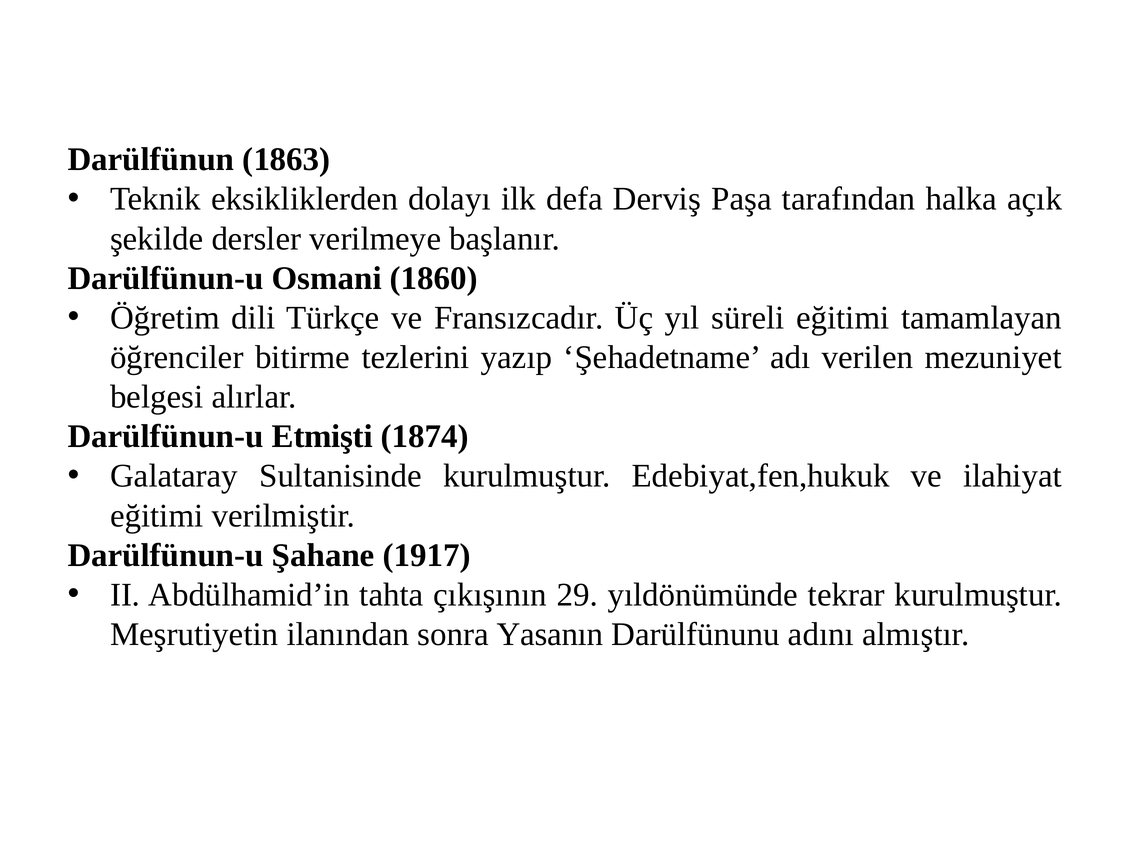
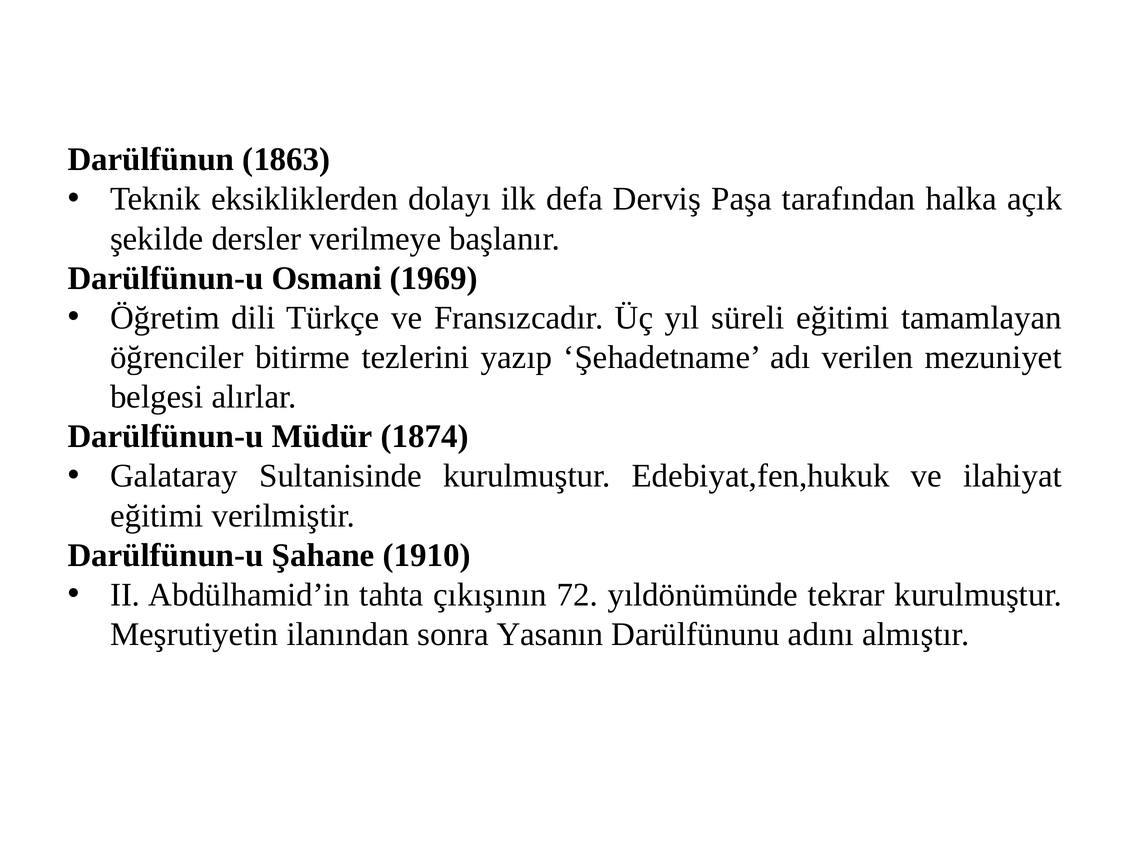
1860: 1860 -> 1969
Etmişti: Etmişti -> Müdür
1917: 1917 -> 1910
29: 29 -> 72
